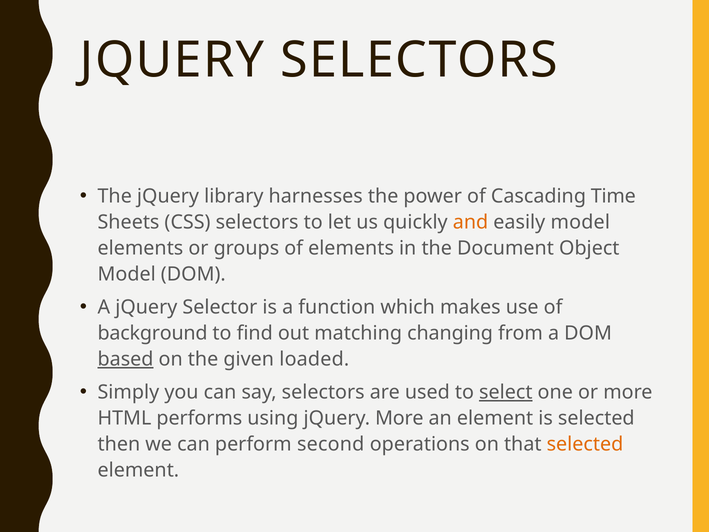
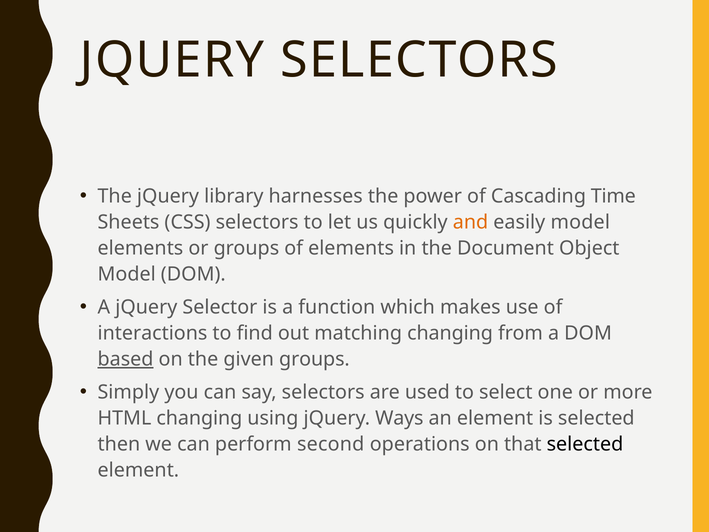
background: background -> interactions
given loaded: loaded -> groups
select underline: present -> none
HTML performs: performs -> changing
jQuery More: More -> Ways
selected at (585, 444) colour: orange -> black
